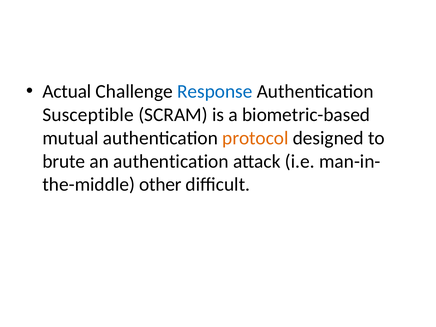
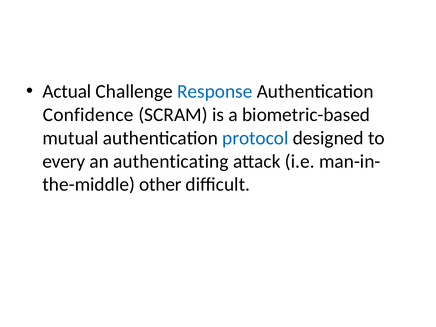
Susceptible: Susceptible -> Confidence
protocol colour: orange -> blue
brute: brute -> every
an authentication: authentication -> authenticating
